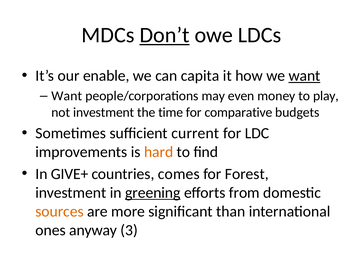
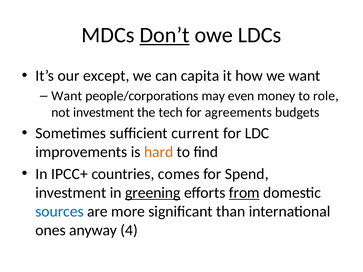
enable: enable -> except
want at (305, 76) underline: present -> none
play: play -> role
time: time -> tech
comparative: comparative -> agreements
GIVE+: GIVE+ -> IPCC+
Forest: Forest -> Spend
from underline: none -> present
sources colour: orange -> blue
3: 3 -> 4
